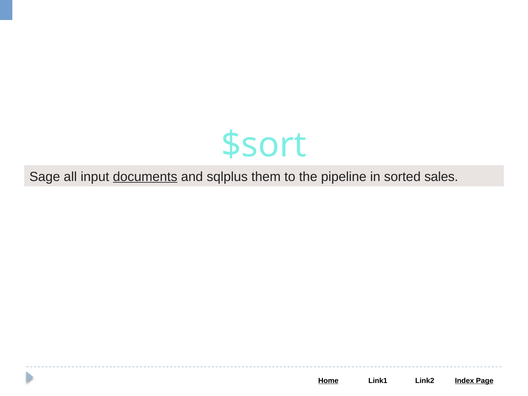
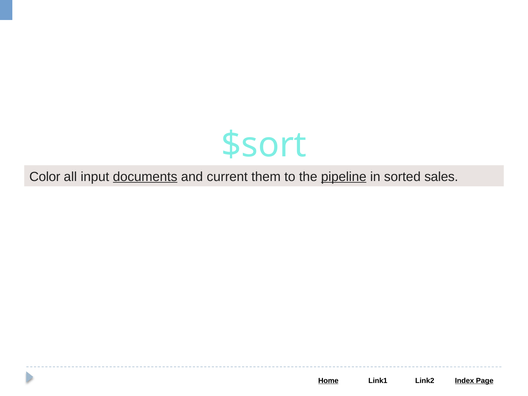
Sage: Sage -> Color
sqlplus: sqlplus -> current
pipeline underline: none -> present
